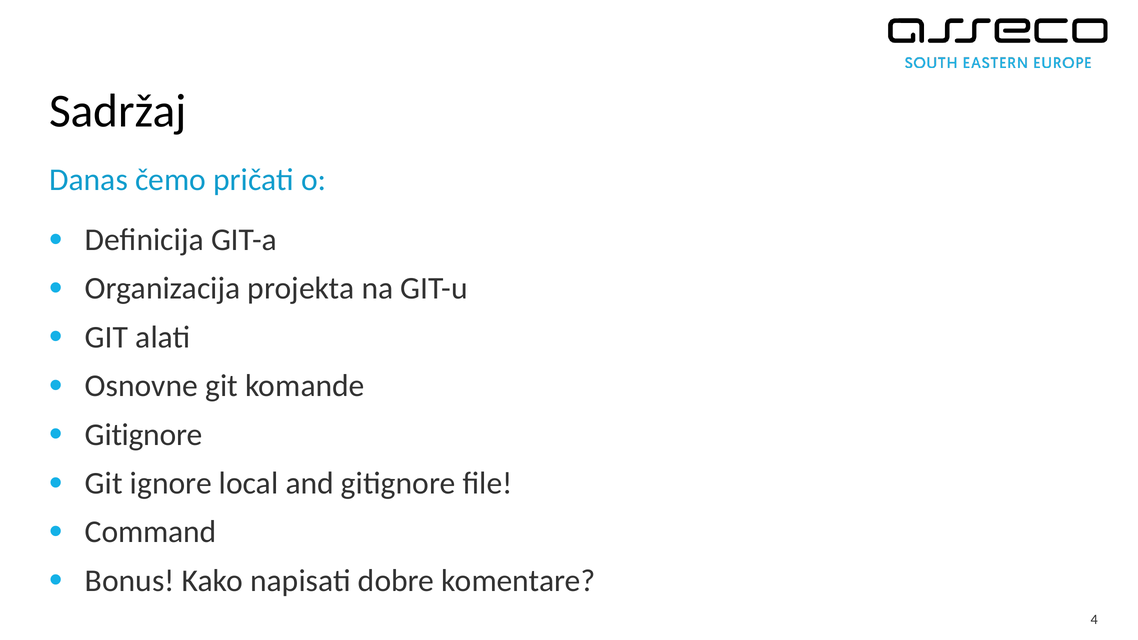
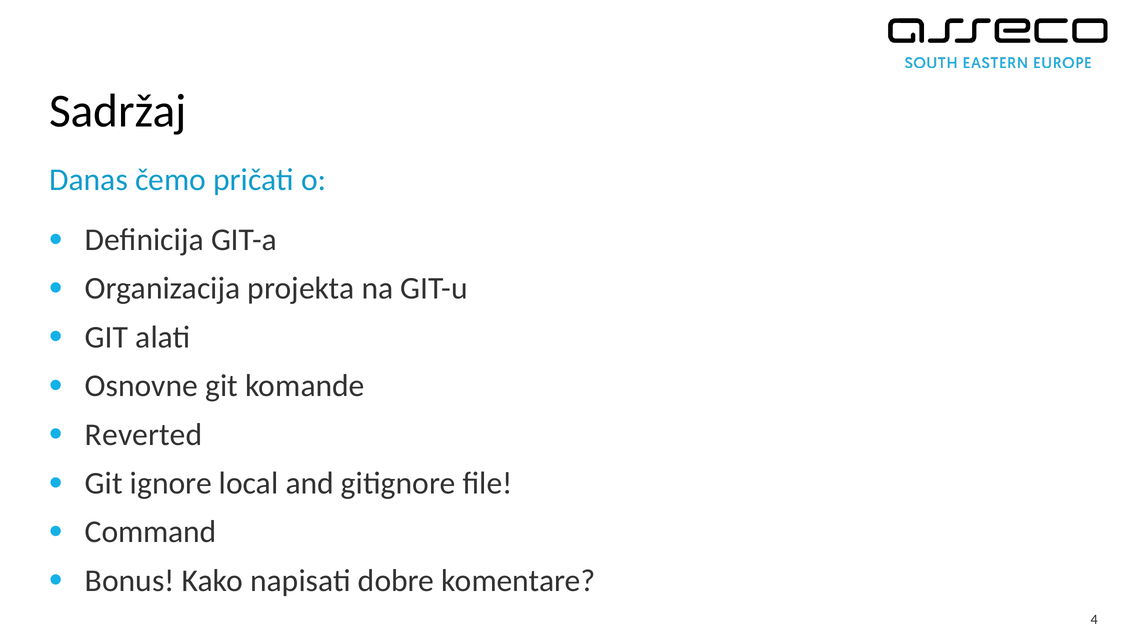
Gitignore at (144, 435): Gitignore -> Reverted
